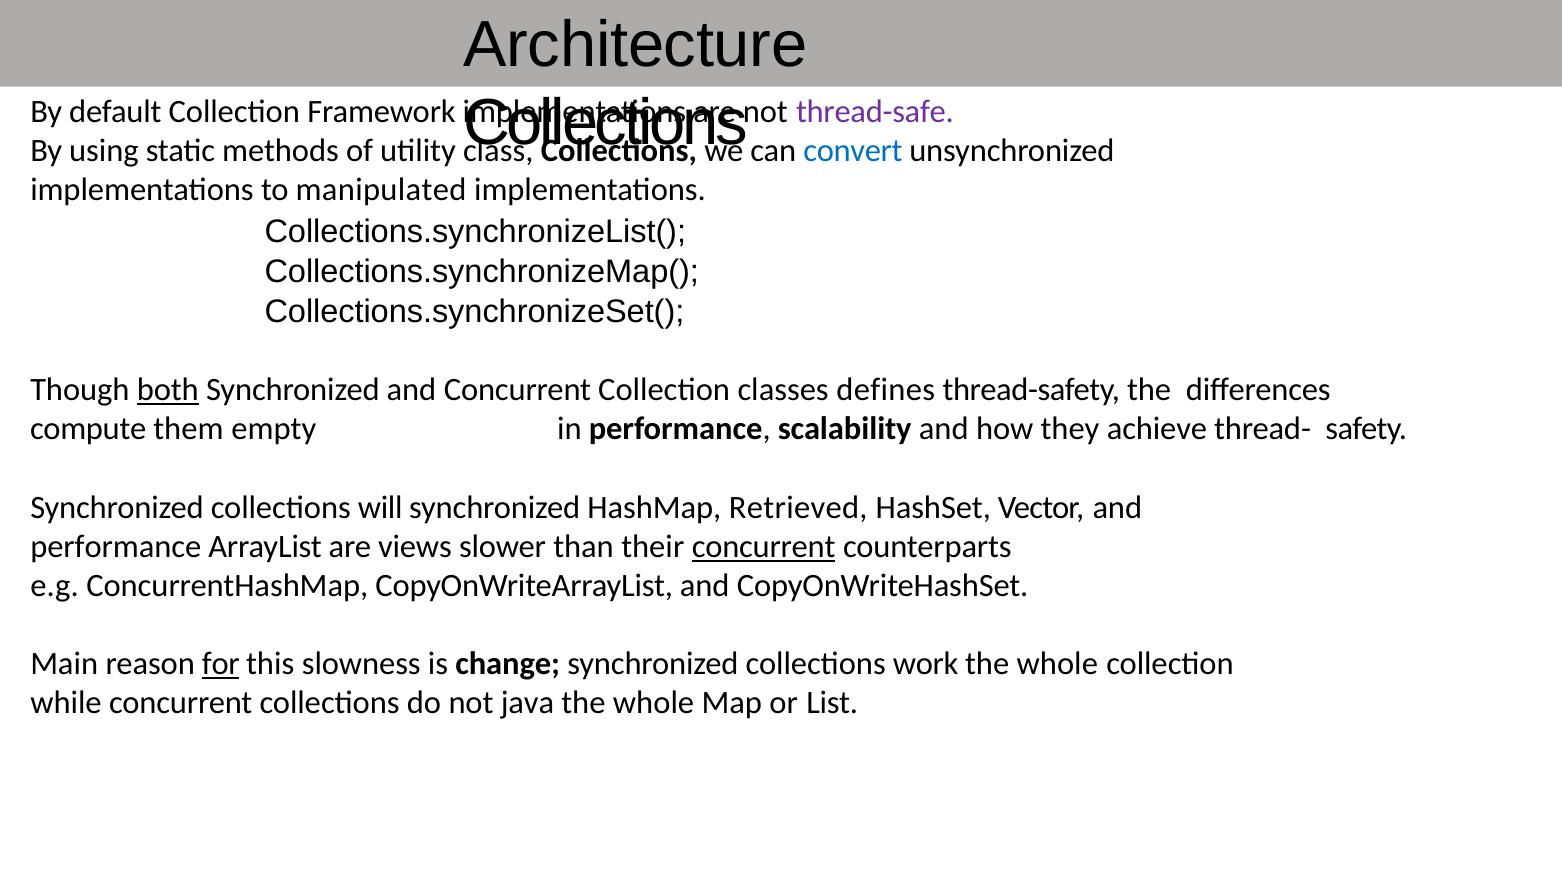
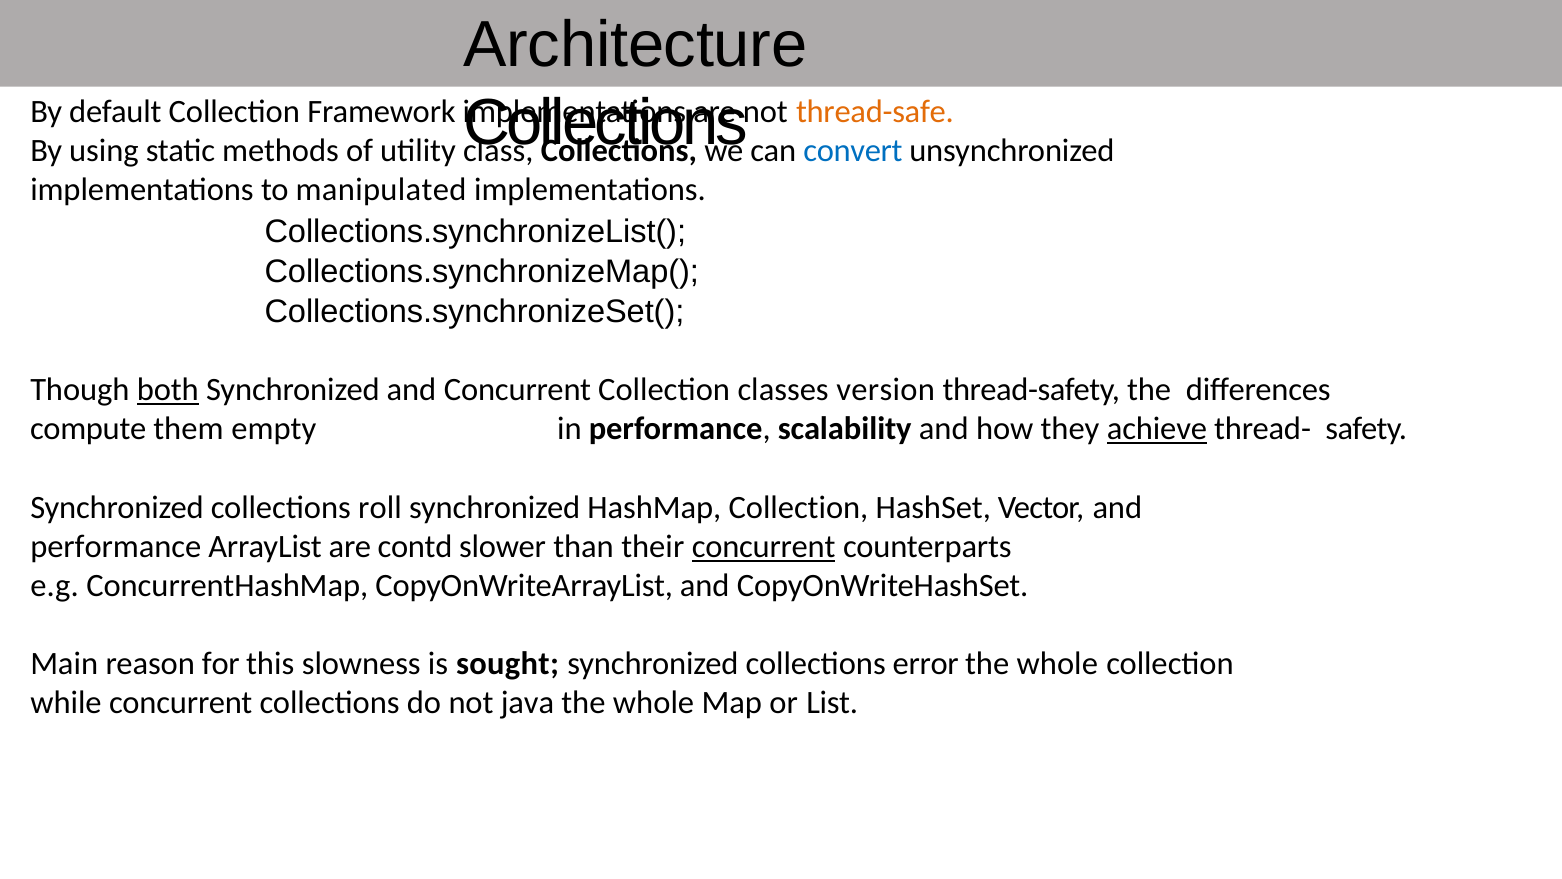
thread-safe colour: purple -> orange
defines: defines -> version
achieve underline: none -> present
will: will -> roll
HashMap Retrieved: Retrieved -> Collection
views: views -> contd
for underline: present -> none
change: change -> sought
work: work -> error
